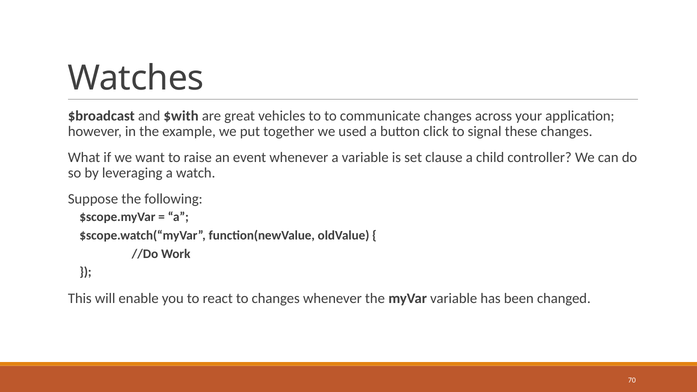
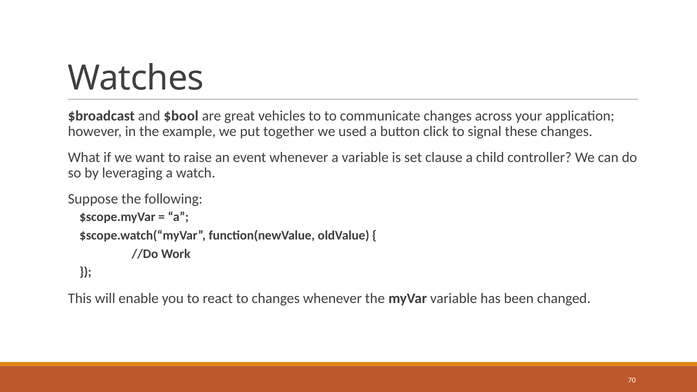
$with: $with -> $bool
